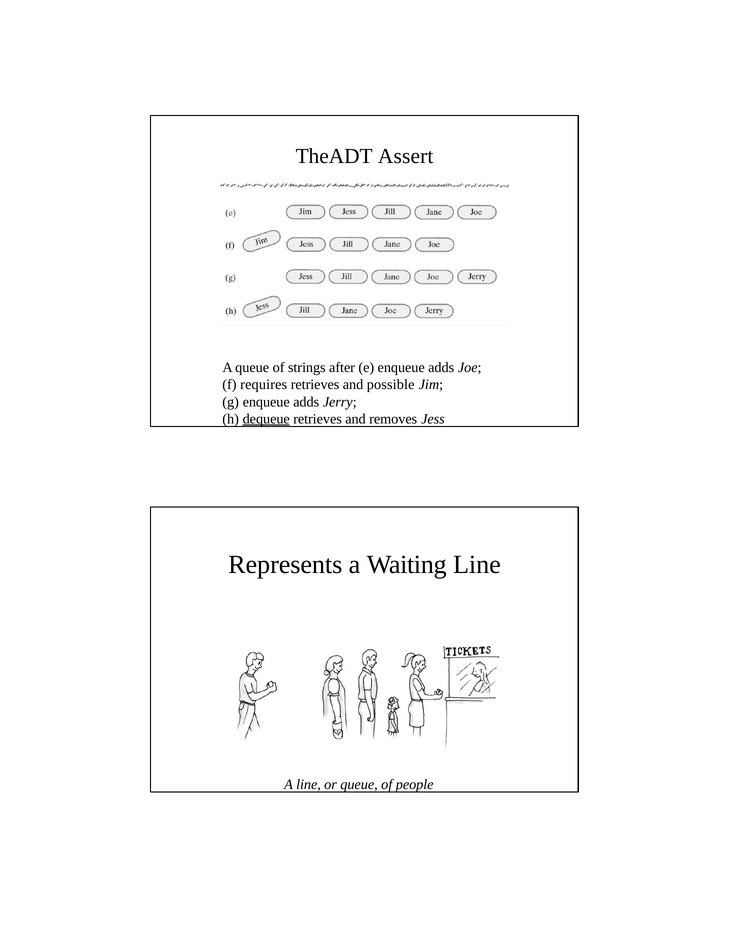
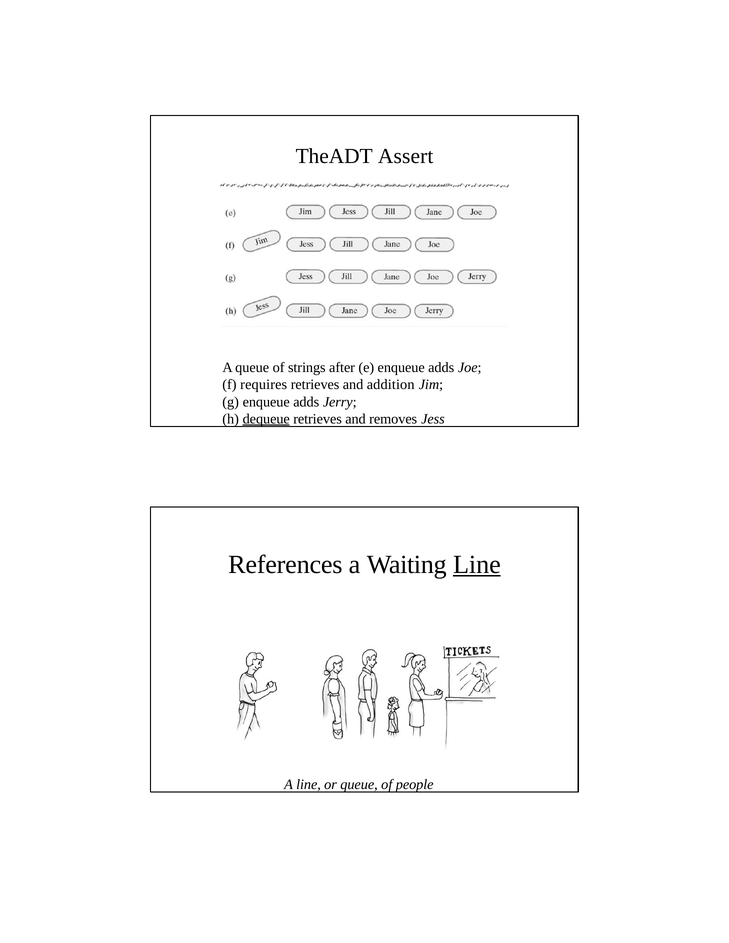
possible: possible -> addition
Represents: Represents -> References
Line at (477, 565) underline: none -> present
